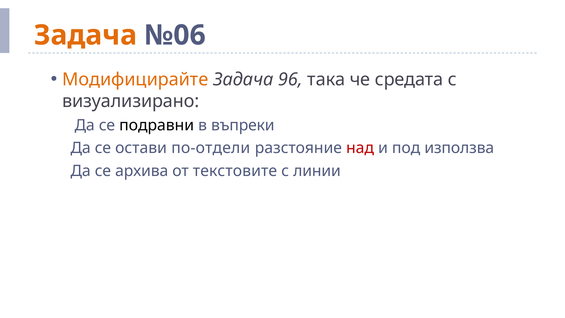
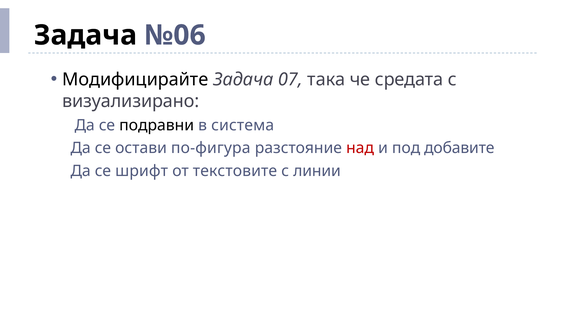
Задача at (85, 35) colour: orange -> black
Модифицирайте colour: orange -> black
96: 96 -> 07
въпреки: въпреки -> система
по-отдели: по-отдели -> по-фигура
използва: използва -> добавите
архива: архива -> шрифт
